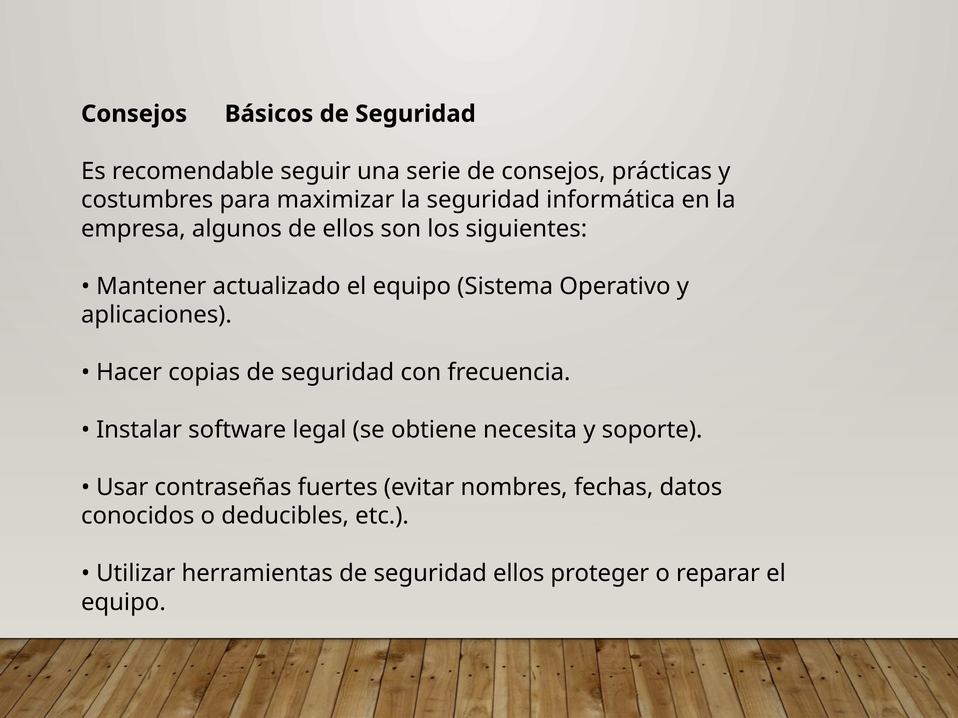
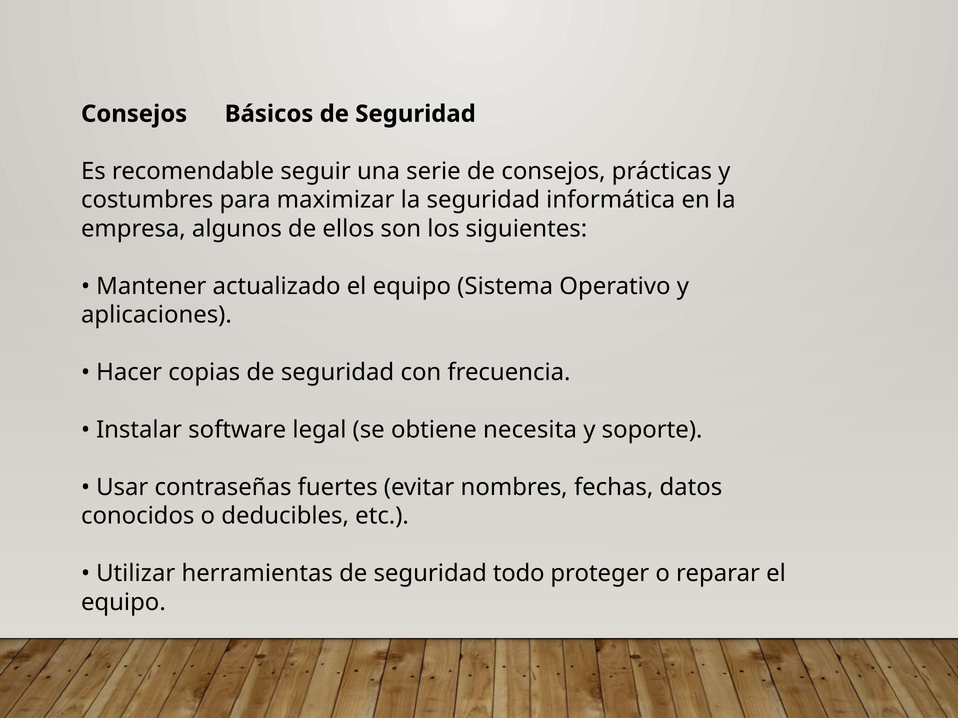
seguridad ellos: ellos -> todo
